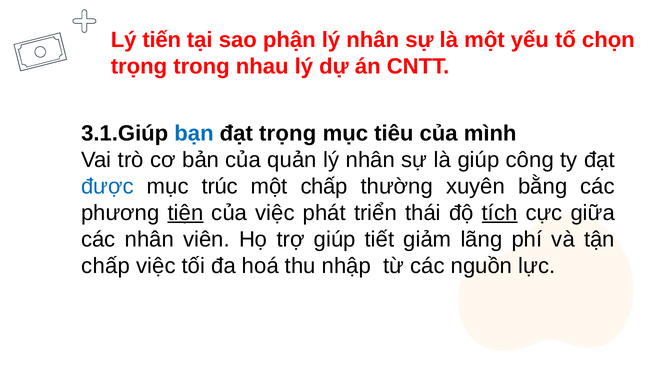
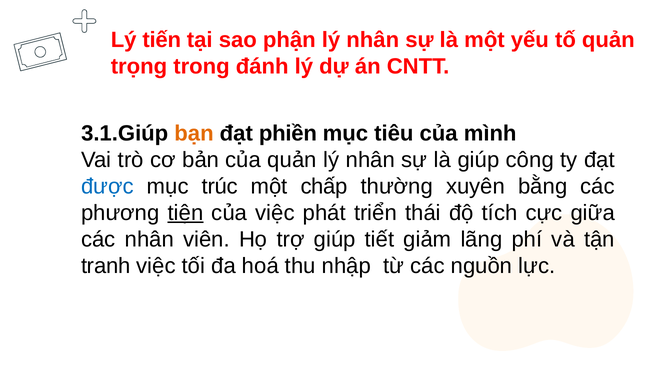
tố chọn: chọn -> quản
nhau: nhau -> đánh
bạn colour: blue -> orange
đạt trọng: trọng -> phiền
tích underline: present -> none
chấp at (106, 266): chấp -> tranh
